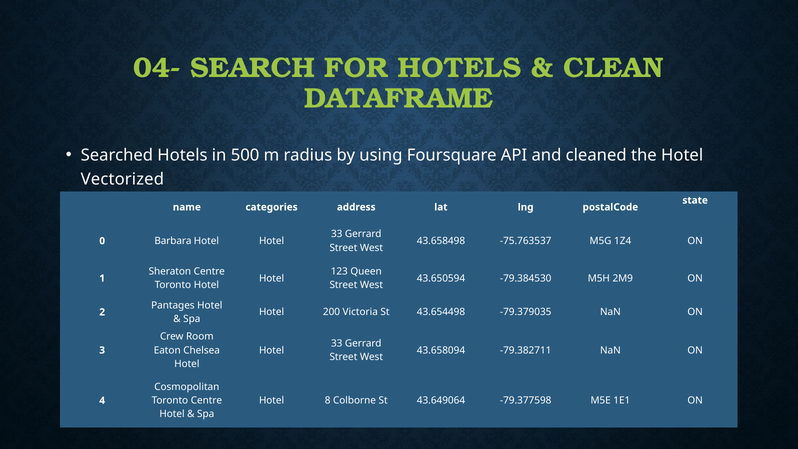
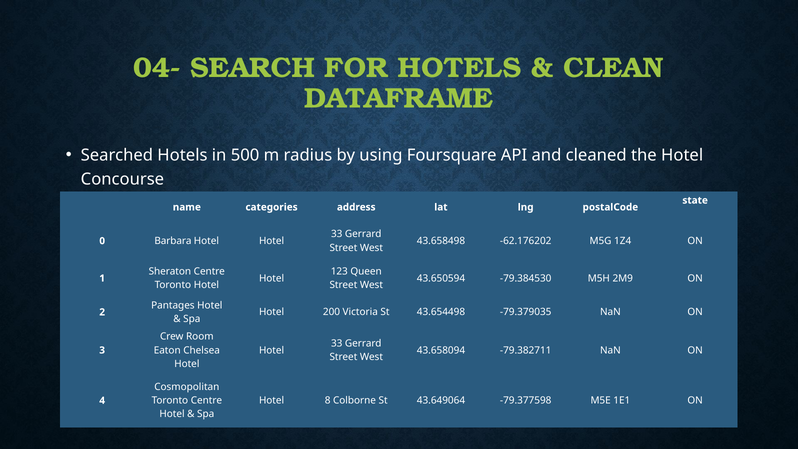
Vectorized: Vectorized -> Concourse
-75.763537: -75.763537 -> -62.176202
